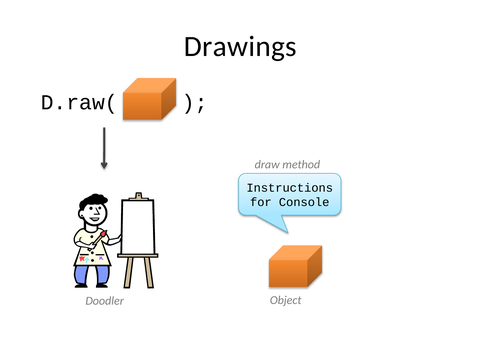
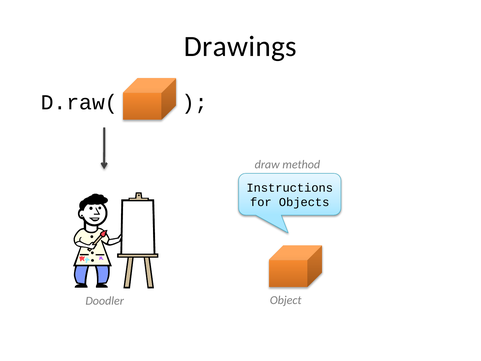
Console: Console -> Objects
